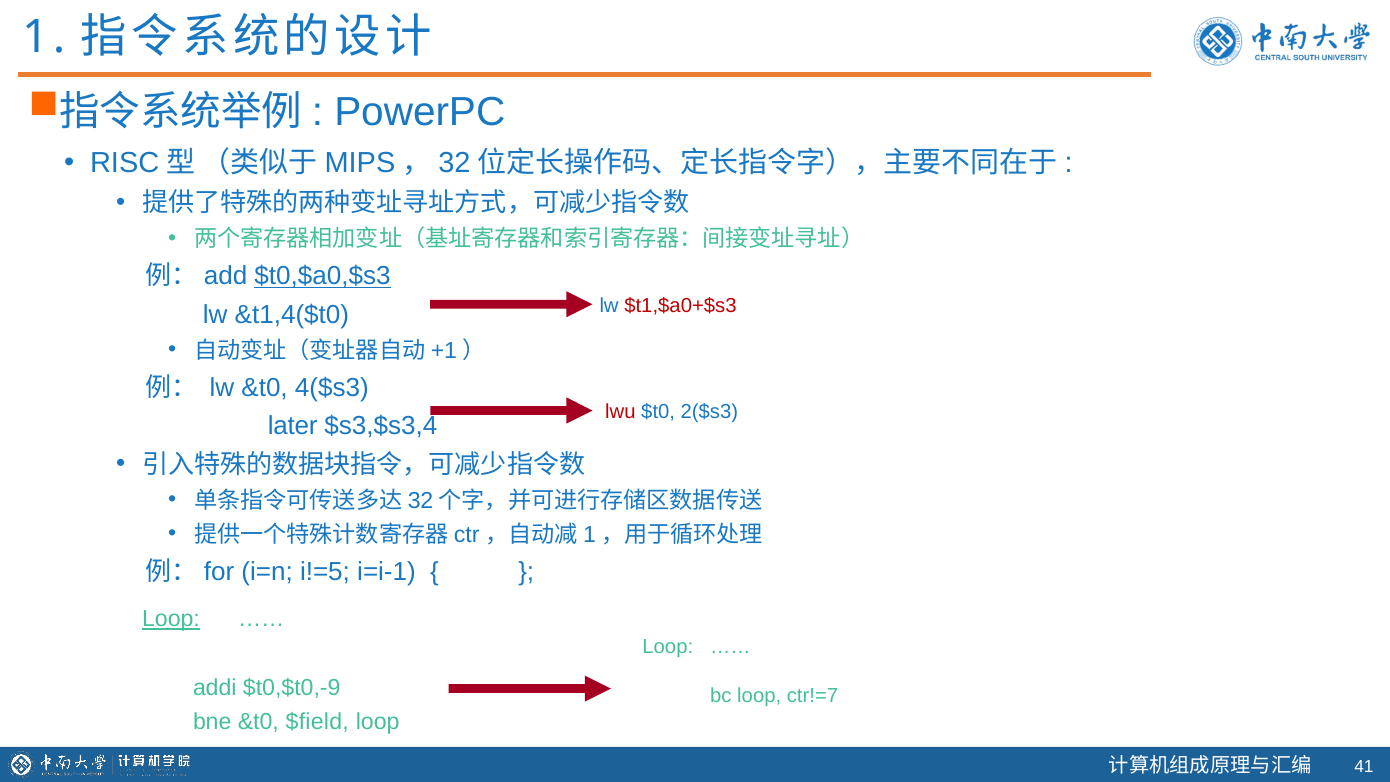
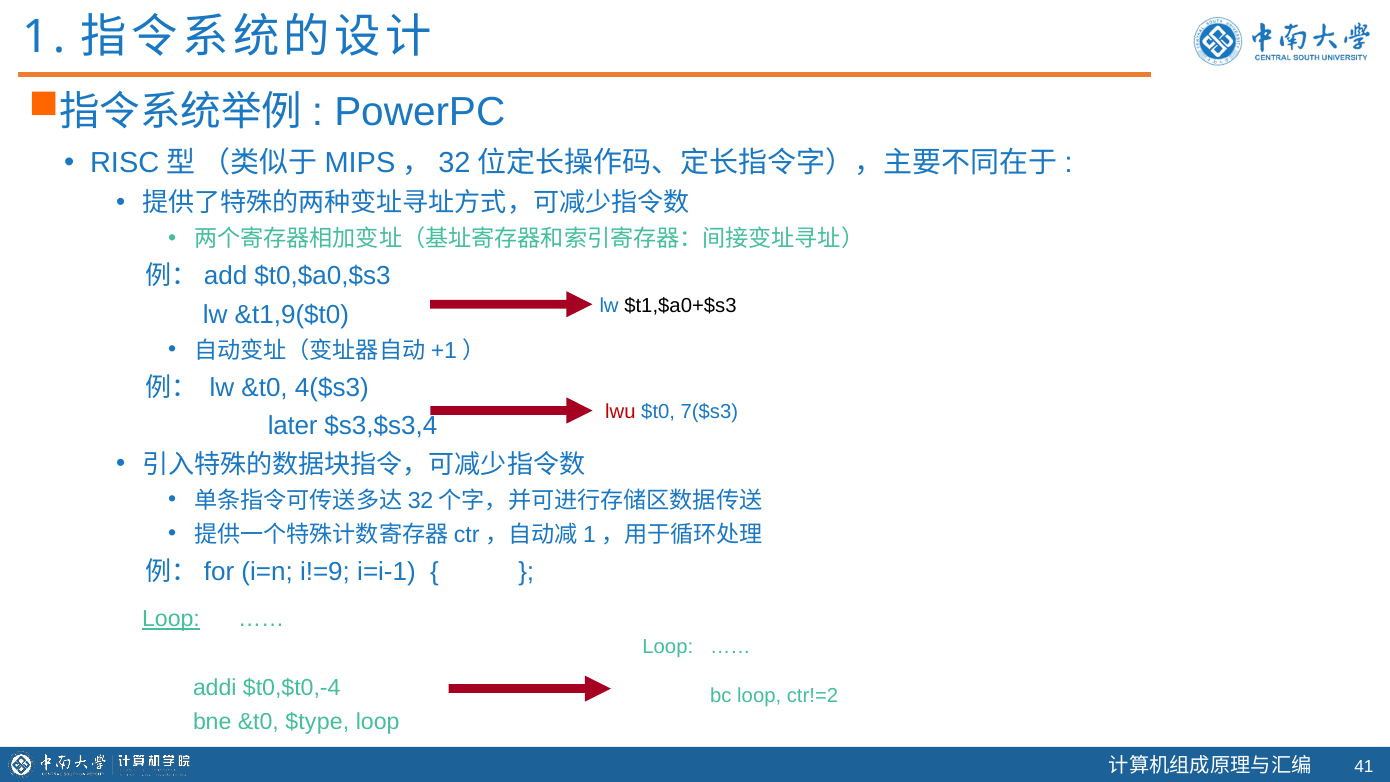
$t0,$a0,$s3 underline: present -> none
$t1,$a0+$s3 colour: red -> black
&t1,4($t0: &t1,4($t0 -> &t1,9($t0
2($s3: 2($s3 -> 7($s3
i!=5: i!=5 -> i!=9
$t0,$t0,-9: $t0,$t0,-9 -> $t0,$t0,-4
ctr!=7: ctr!=7 -> ctr!=2
$field: $field -> $type
